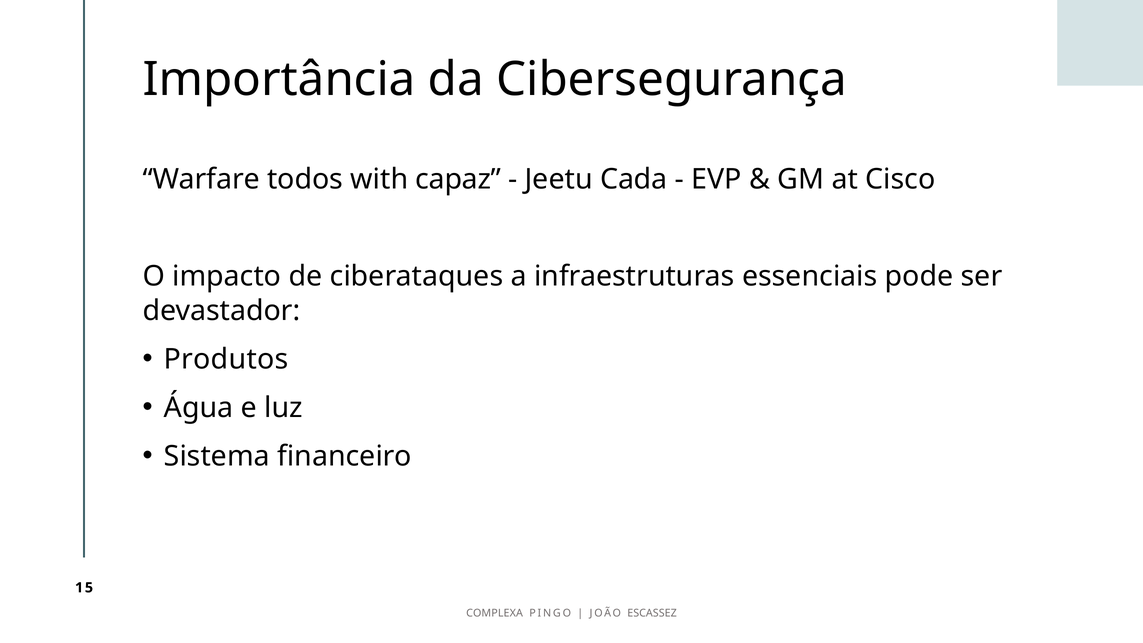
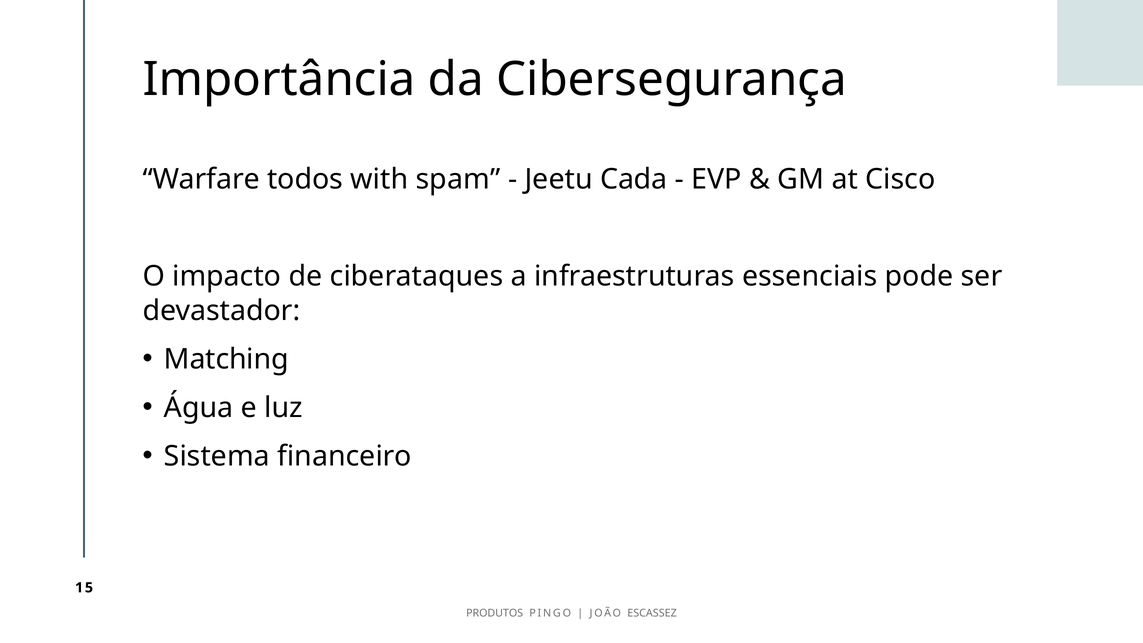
capaz: capaz -> spam
Produtos: Produtos -> Matching
COMPLEXA: COMPLEXA -> PRODUTOS
